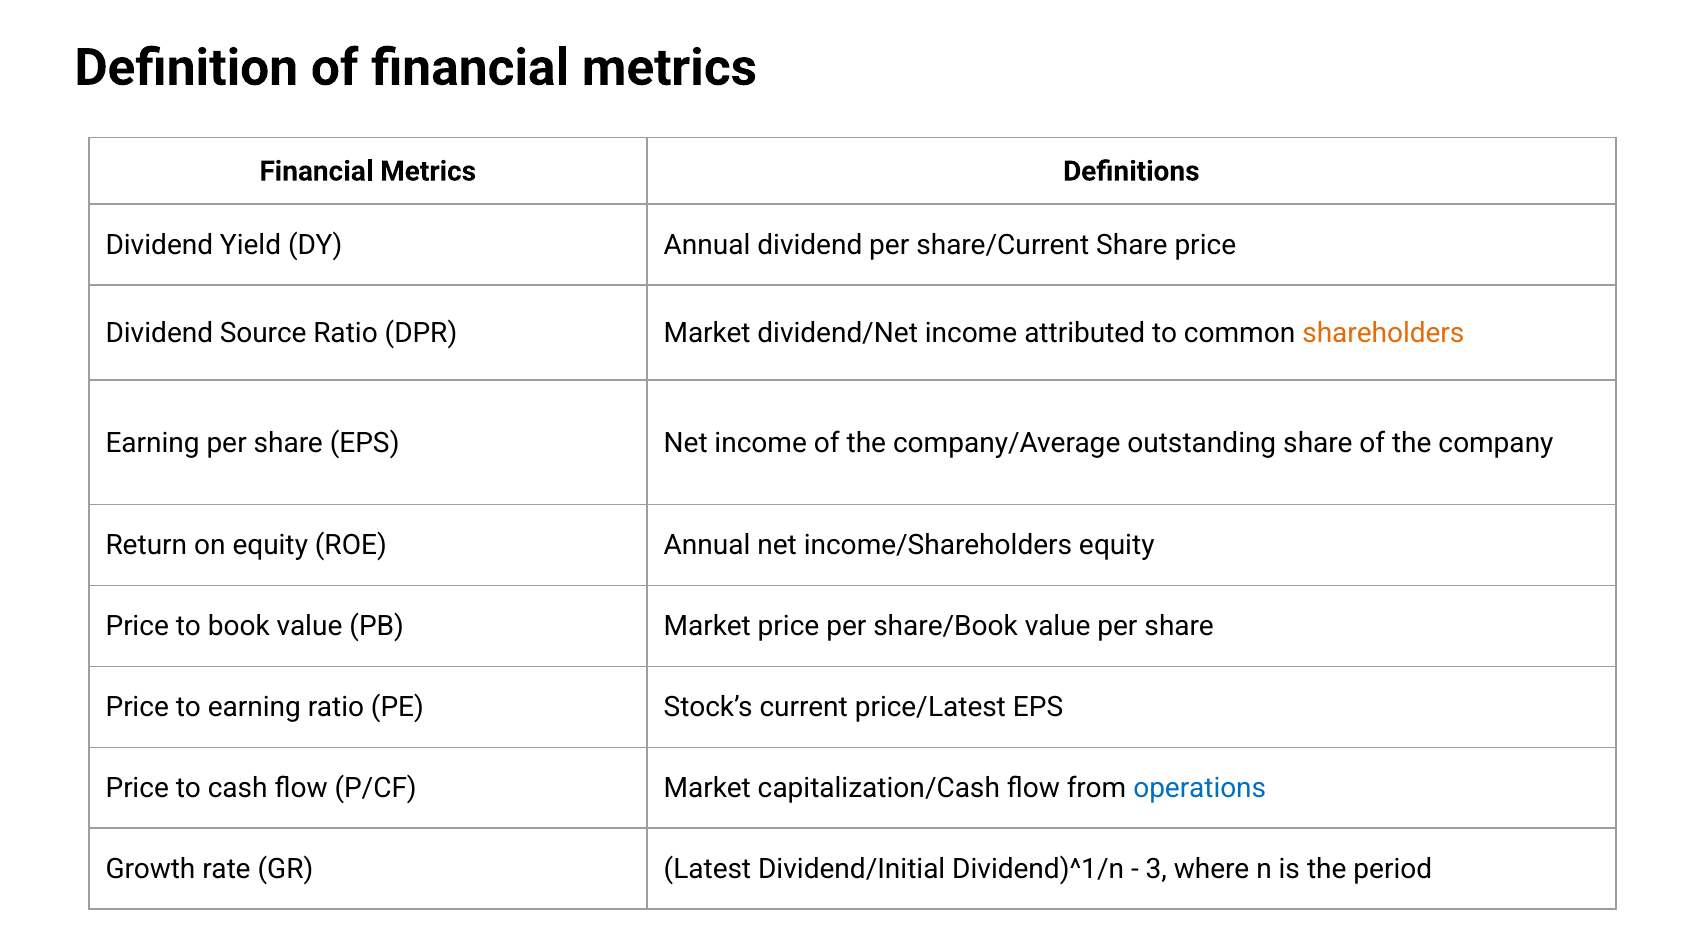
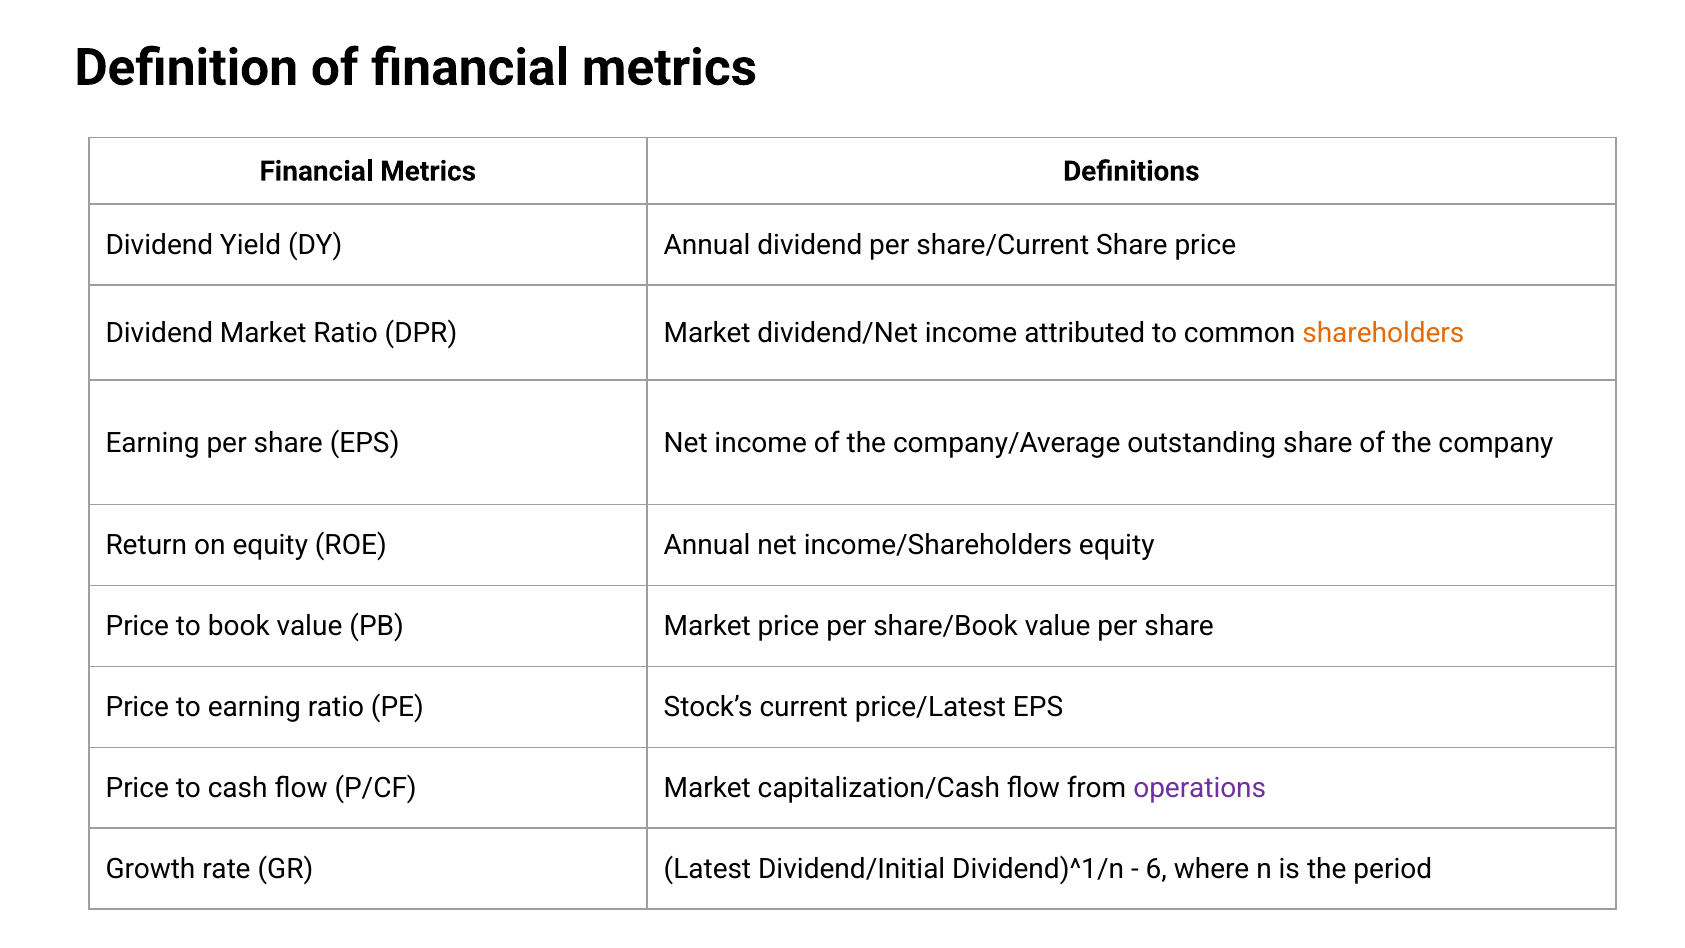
Dividend Source: Source -> Market
operations colour: blue -> purple
3: 3 -> 6
